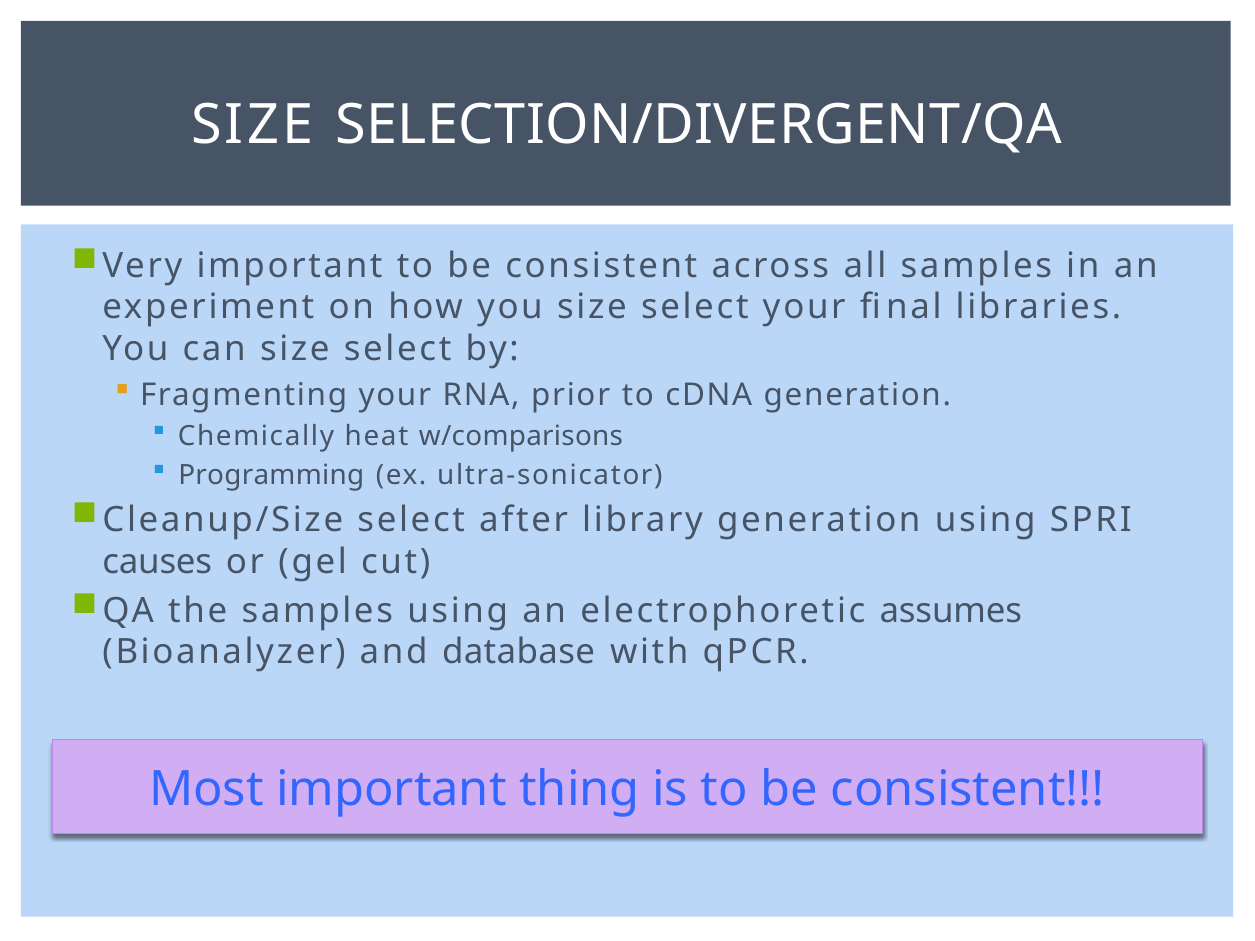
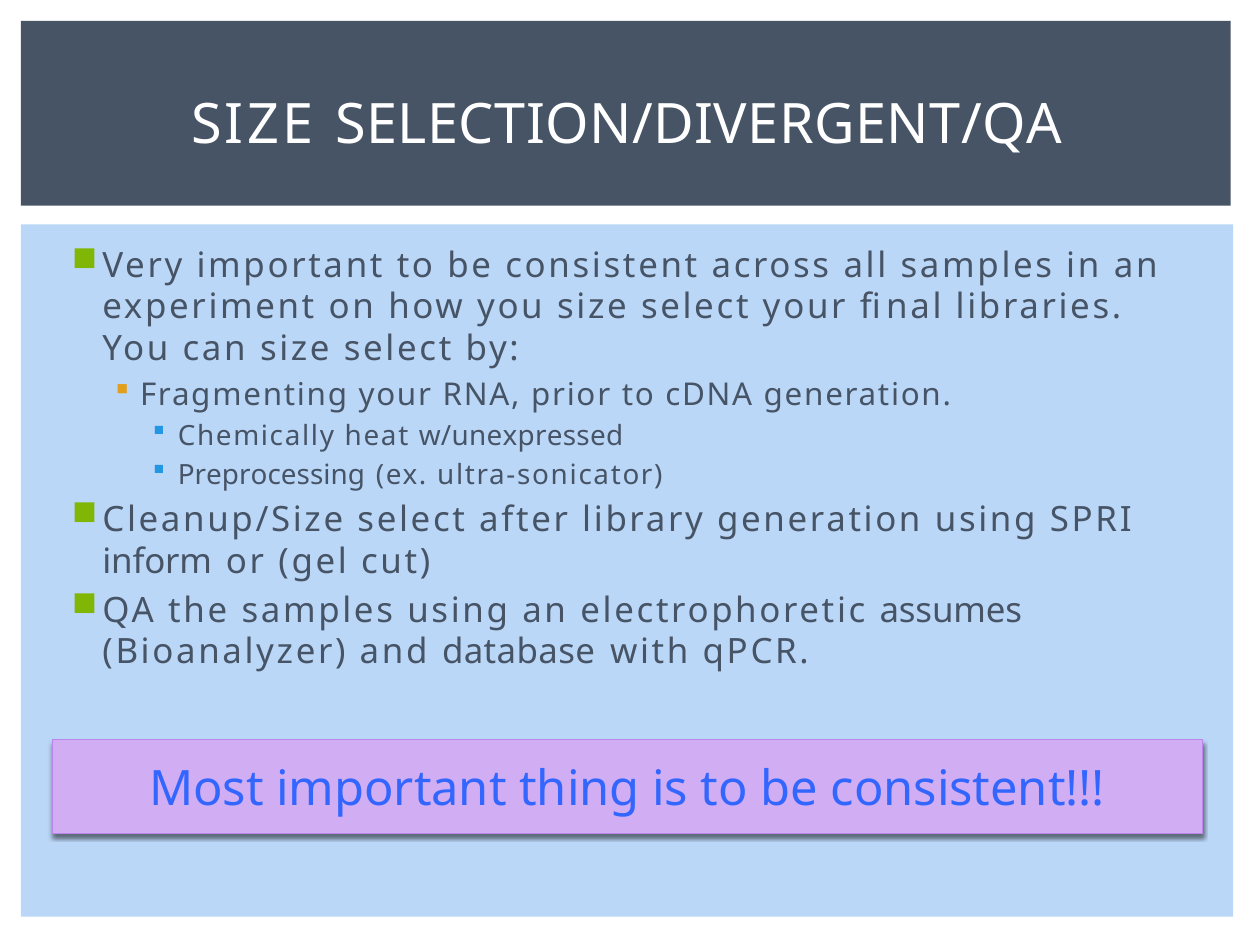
w/comparisons: w/comparisons -> w/unexpressed
Programming: Programming -> Preprocessing
causes: causes -> inform
